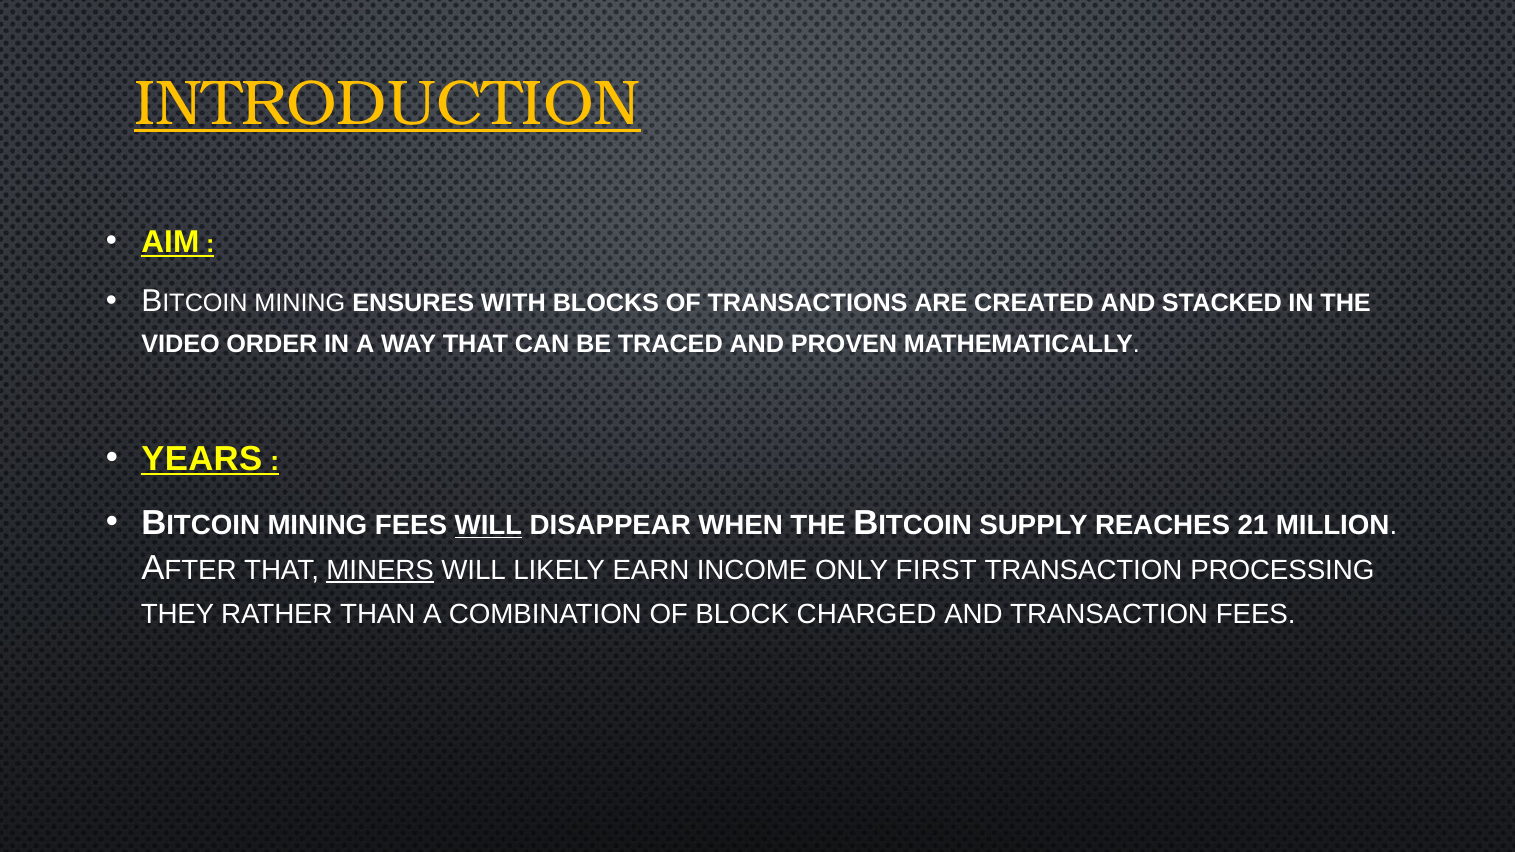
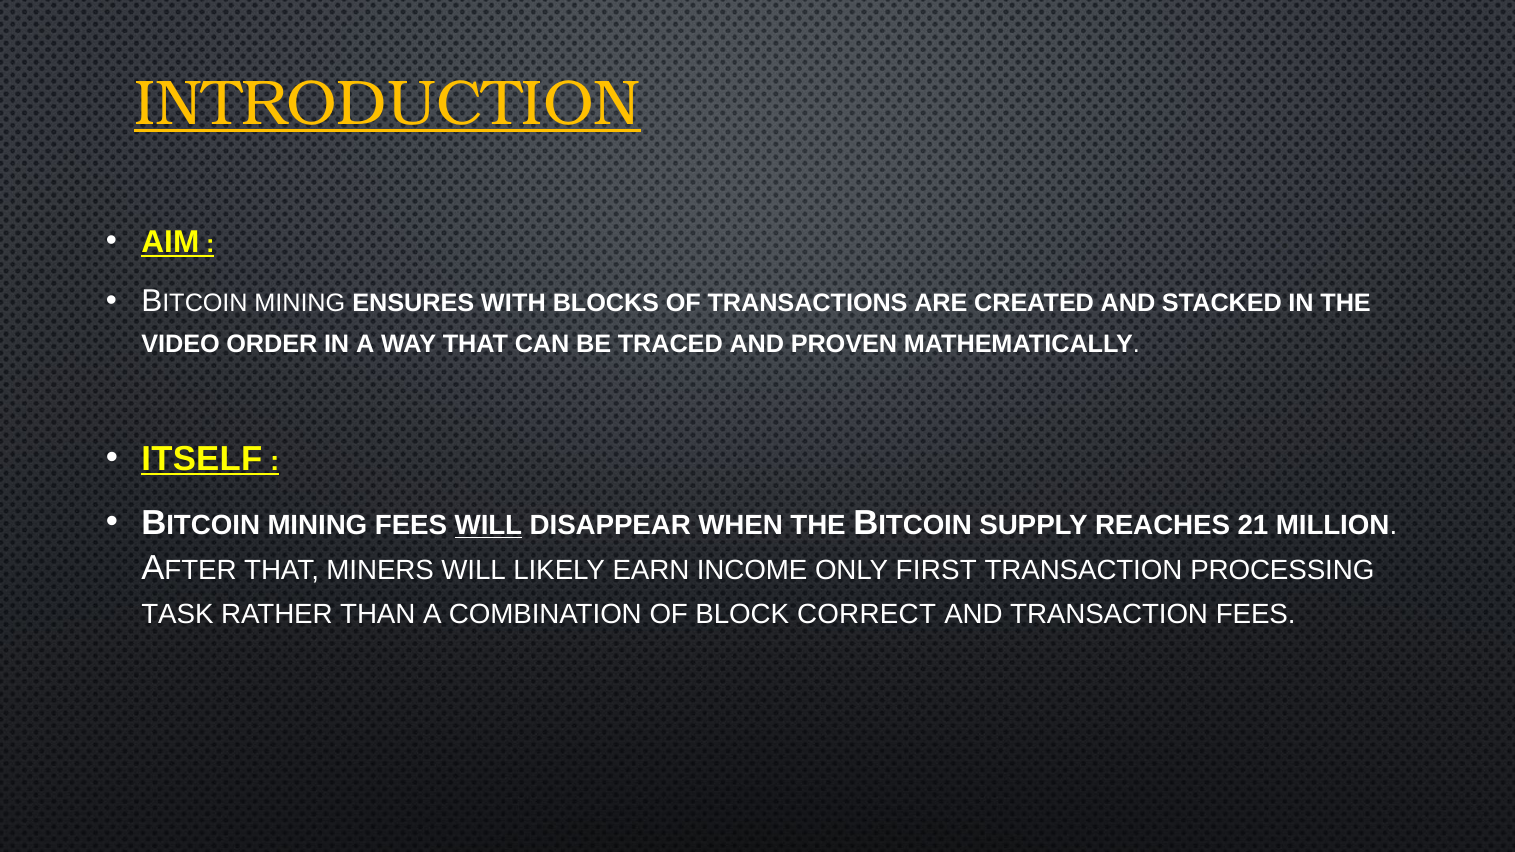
YEARS: YEARS -> ITSELF
MINERS underline: present -> none
THEY: THEY -> TASK
CHARGED: CHARGED -> CORRECT
